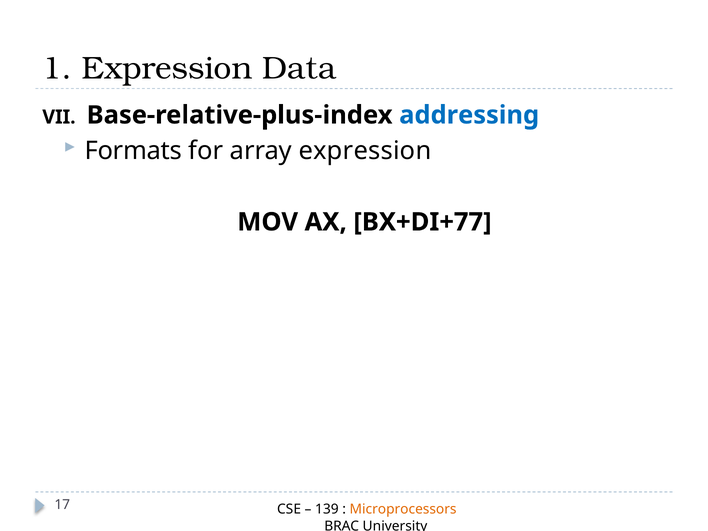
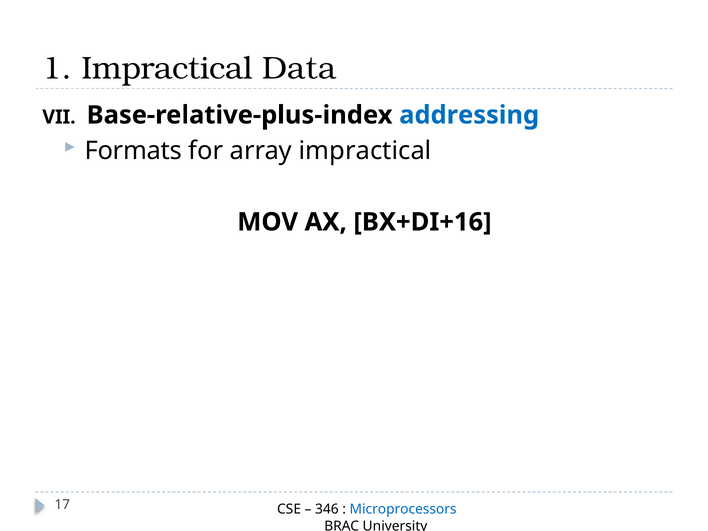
1 Expression: Expression -> Impractical
array expression: expression -> impractical
BX+DI+77: BX+DI+77 -> BX+DI+16
139: 139 -> 346
Microprocessors colour: orange -> blue
